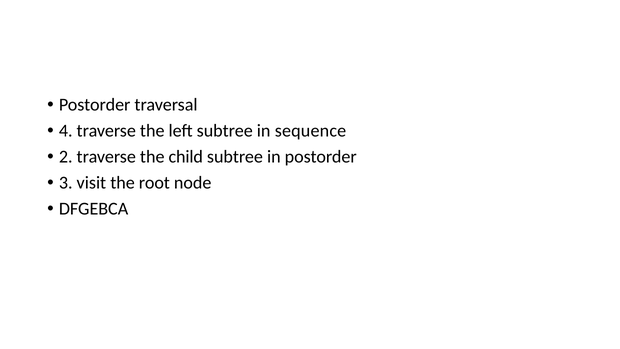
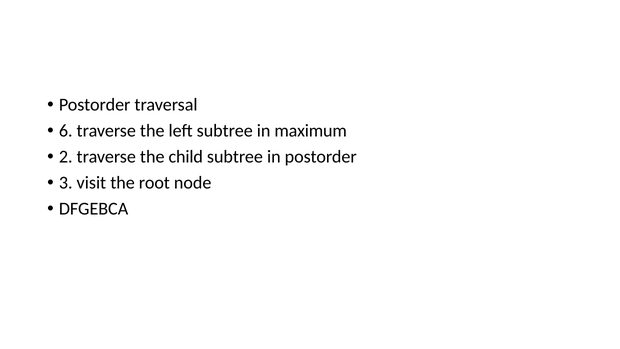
4: 4 -> 6
sequence: sequence -> maximum
